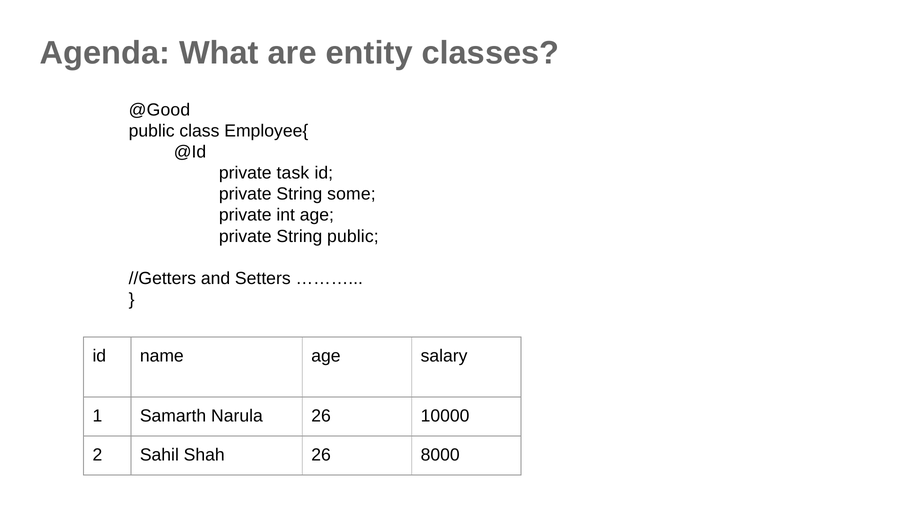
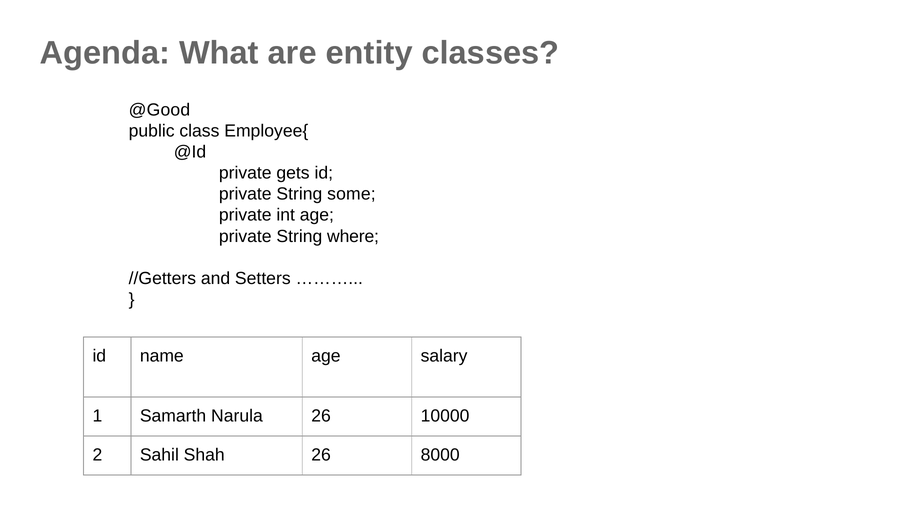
task: task -> gets
String public: public -> where
